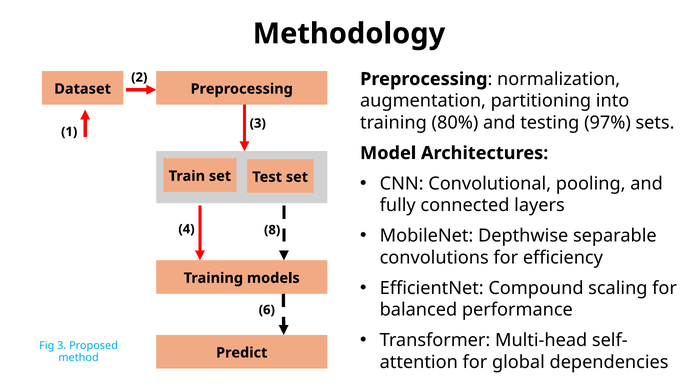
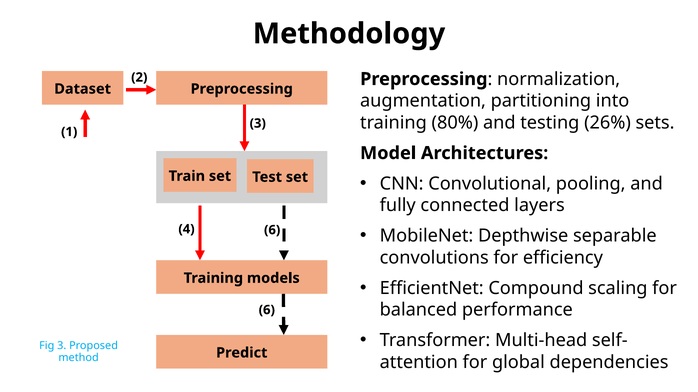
97%: 97% -> 26%
4 8: 8 -> 6
